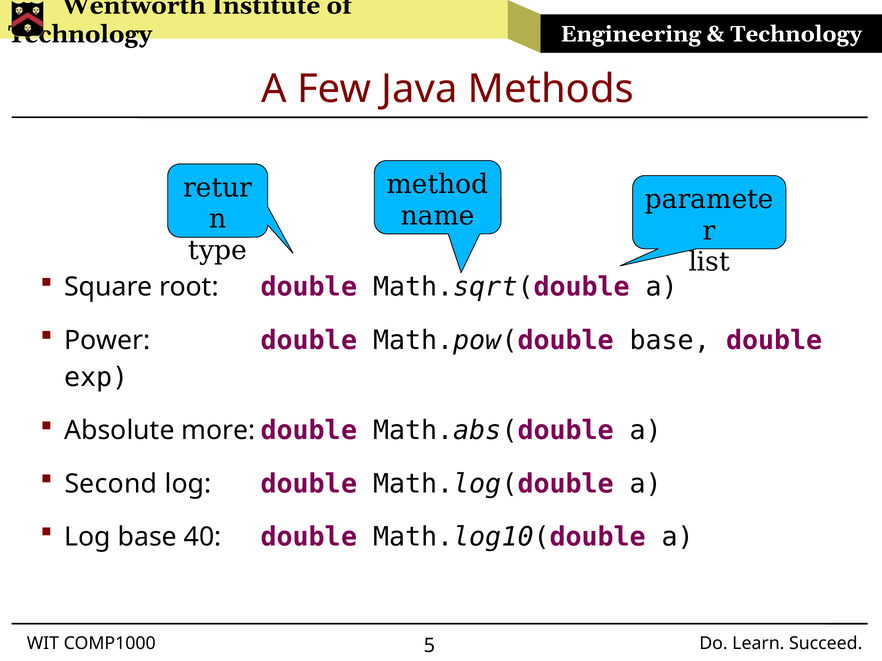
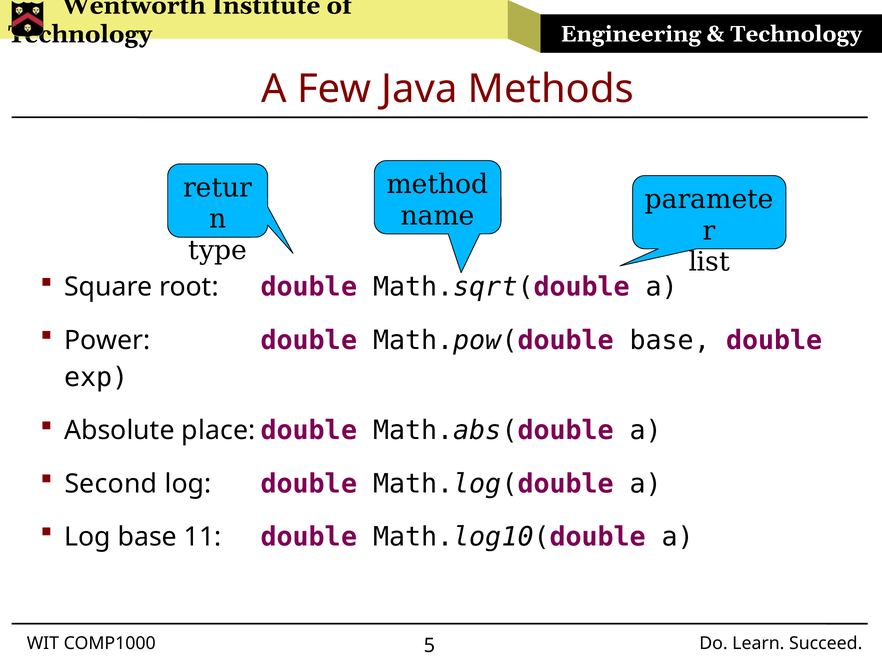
more: more -> place
40: 40 -> 11
